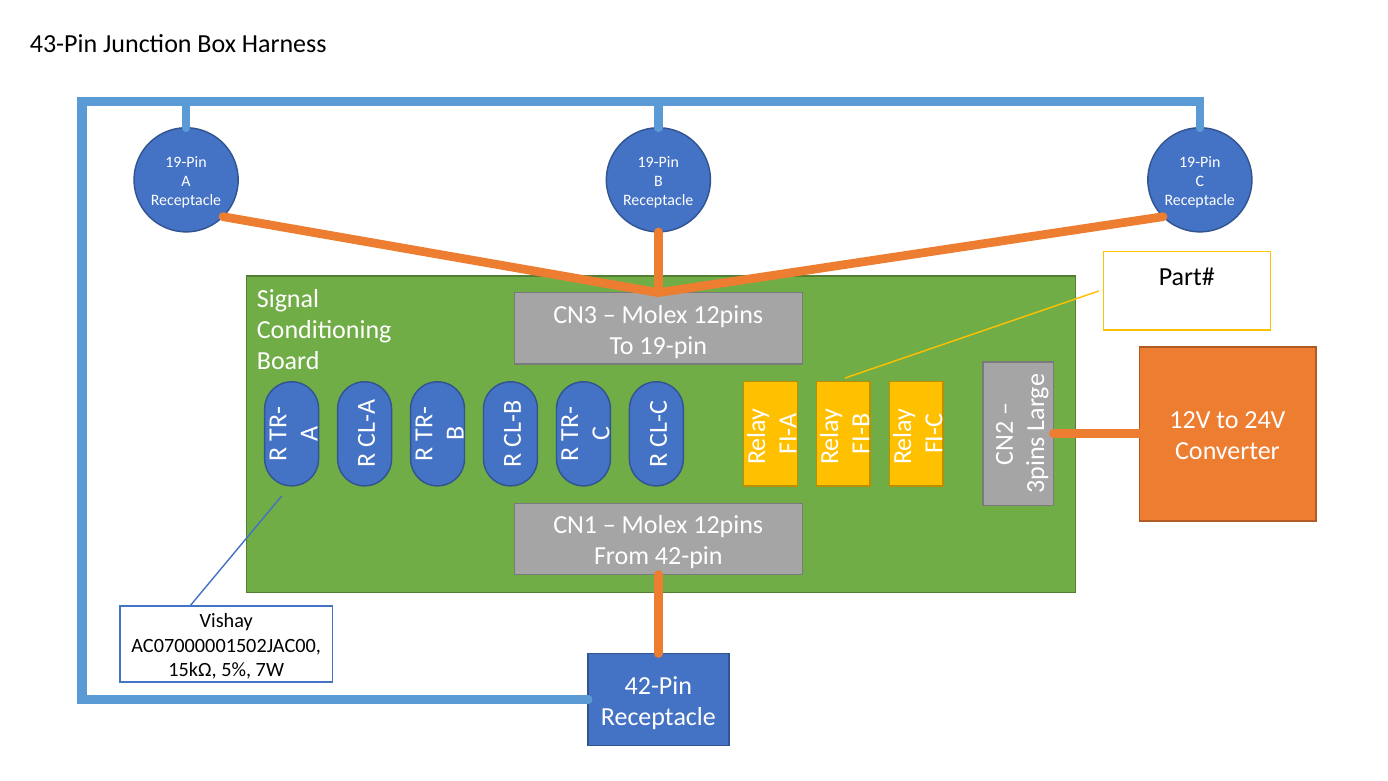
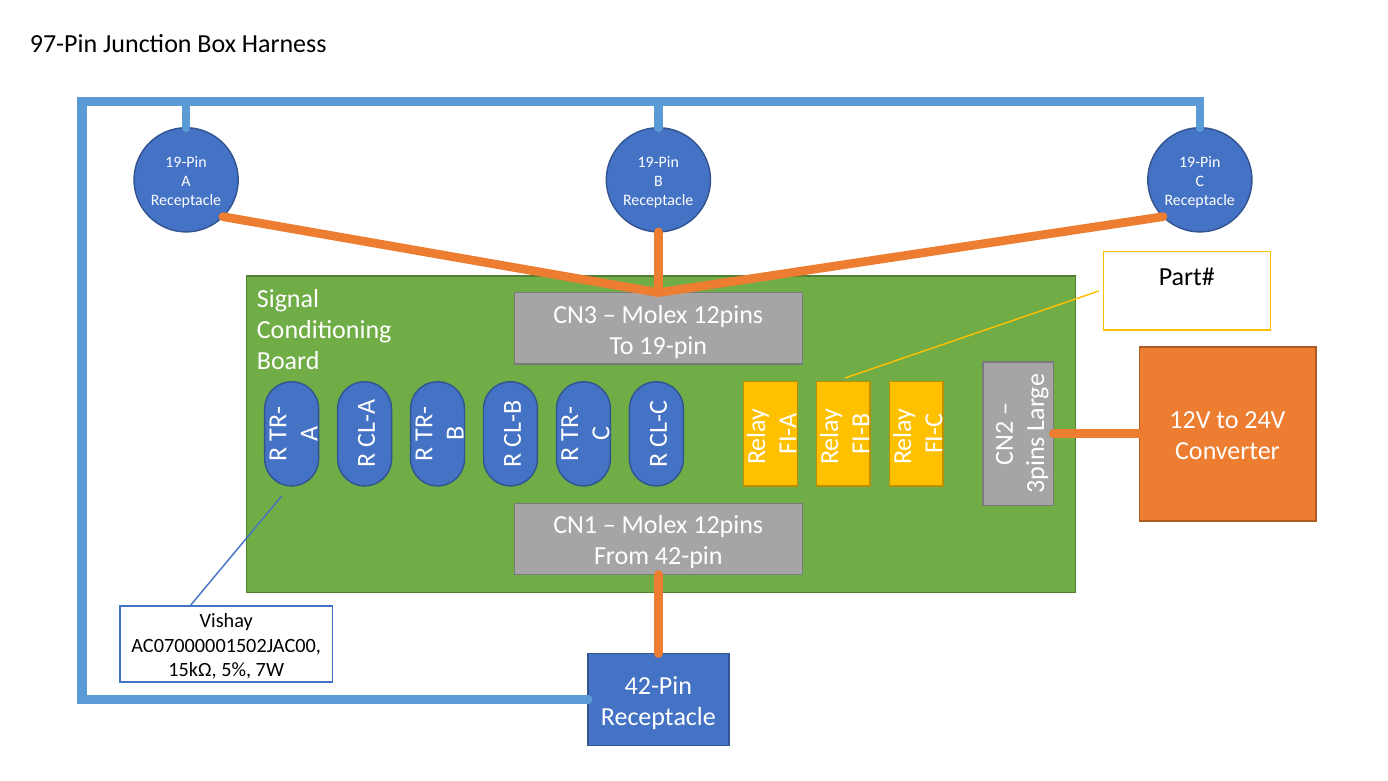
43-Pin: 43-Pin -> 97-Pin
